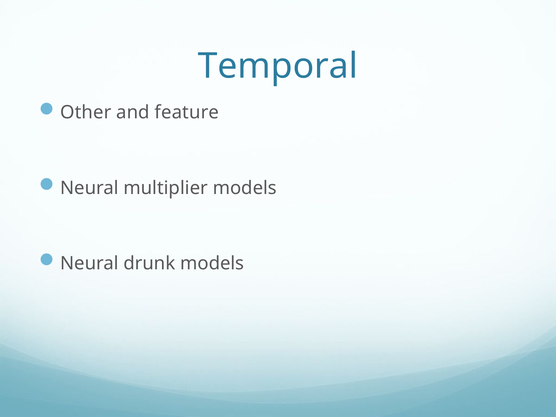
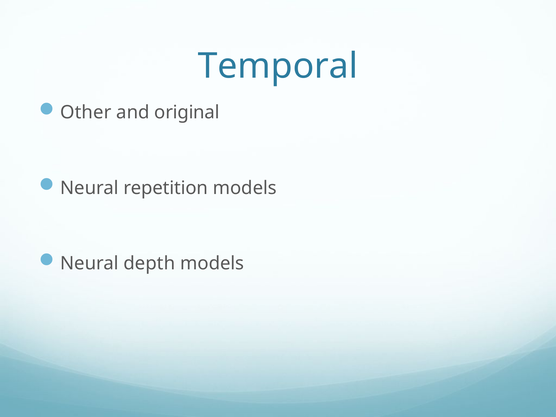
feature: feature -> original
multiplier: multiplier -> repetition
drunk: drunk -> depth
